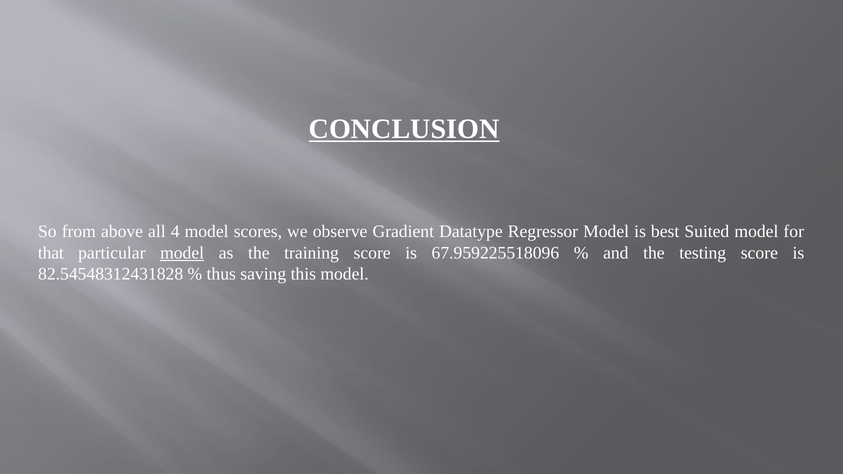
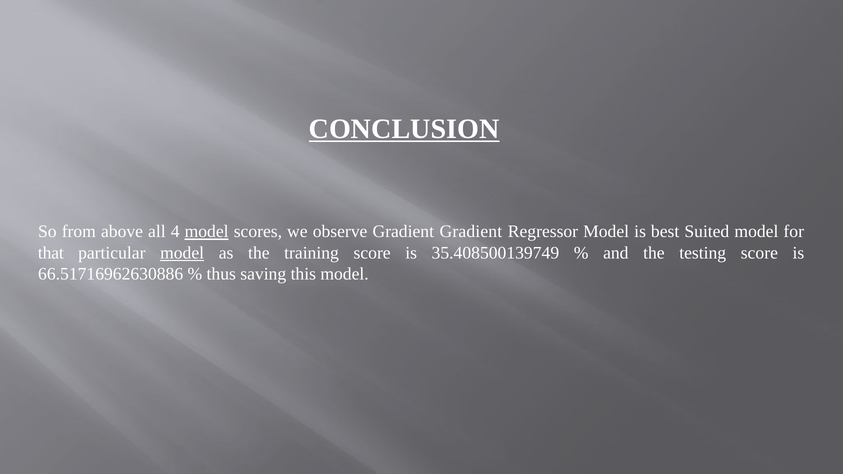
model at (207, 232) underline: none -> present
Gradient Datatype: Datatype -> Gradient
67.959225518096: 67.959225518096 -> 35.408500139749
82.54548312431828: 82.54548312431828 -> 66.51716962630886
